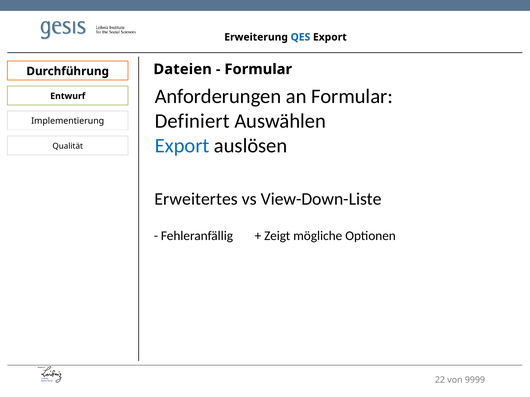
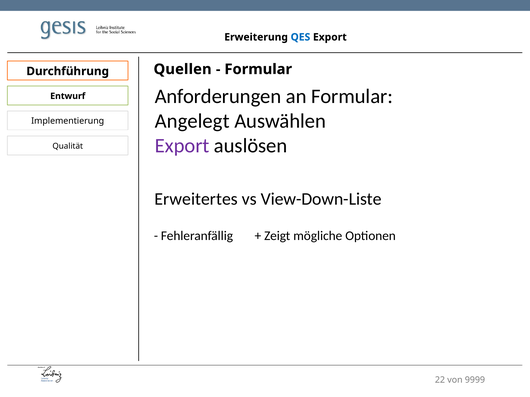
Dateien: Dateien -> Quellen
Definiert: Definiert -> Angelegt
Export at (182, 146) colour: blue -> purple
